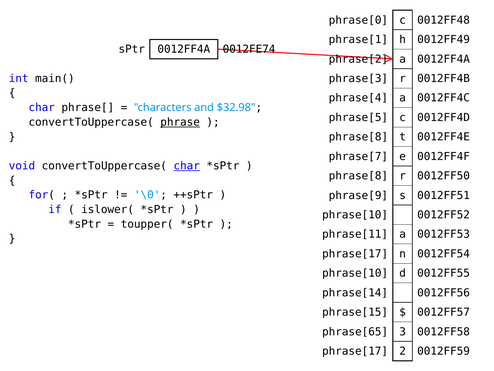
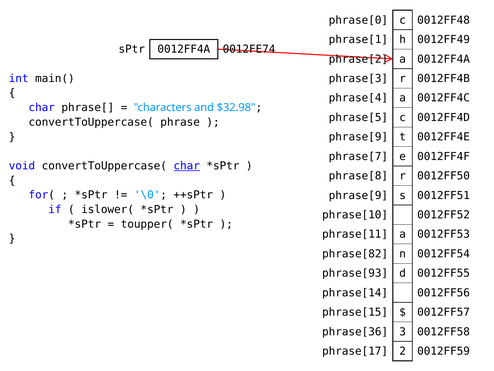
phrase underline: present -> none
phrase[8 at (358, 137): phrase[8 -> phrase[9
phrase[17 at (355, 253): phrase[17 -> phrase[82
phrase[10 at (355, 273): phrase[10 -> phrase[93
phrase[65: phrase[65 -> phrase[36
